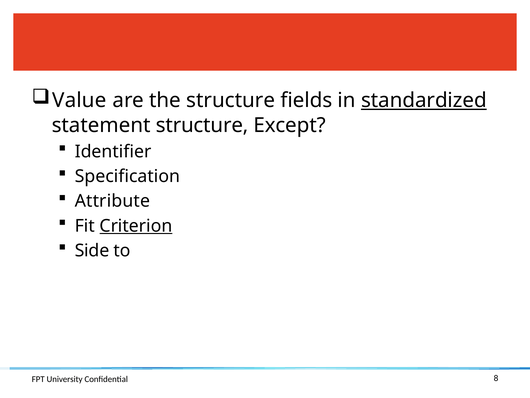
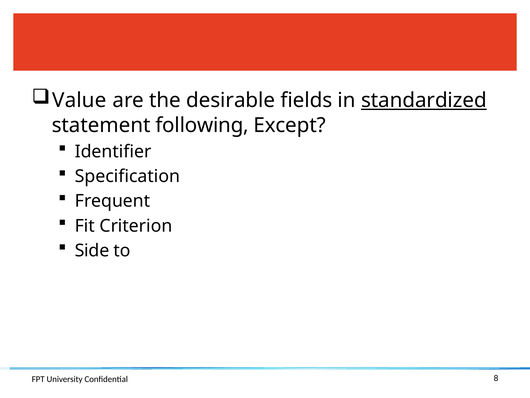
the structure: structure -> desirable
statement structure: structure -> following
Attribute: Attribute -> Frequent
Criterion underline: present -> none
